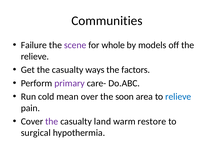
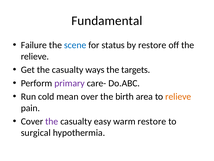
Communities: Communities -> Fundamental
scene colour: purple -> blue
whole: whole -> status
by models: models -> restore
factors: factors -> targets
soon: soon -> birth
relieve at (178, 96) colour: blue -> orange
land: land -> easy
